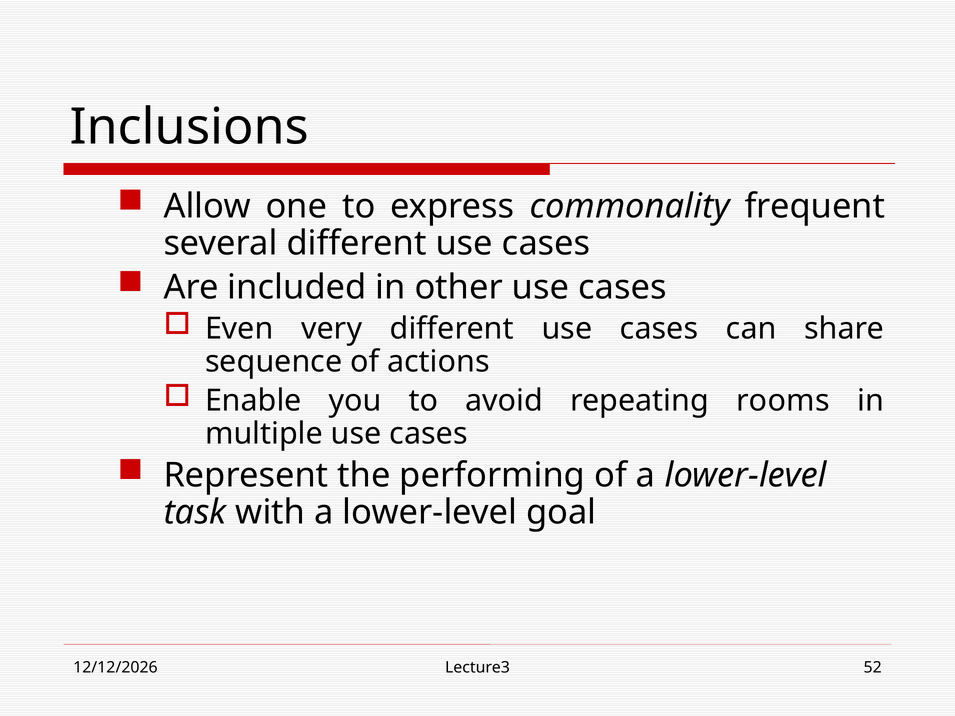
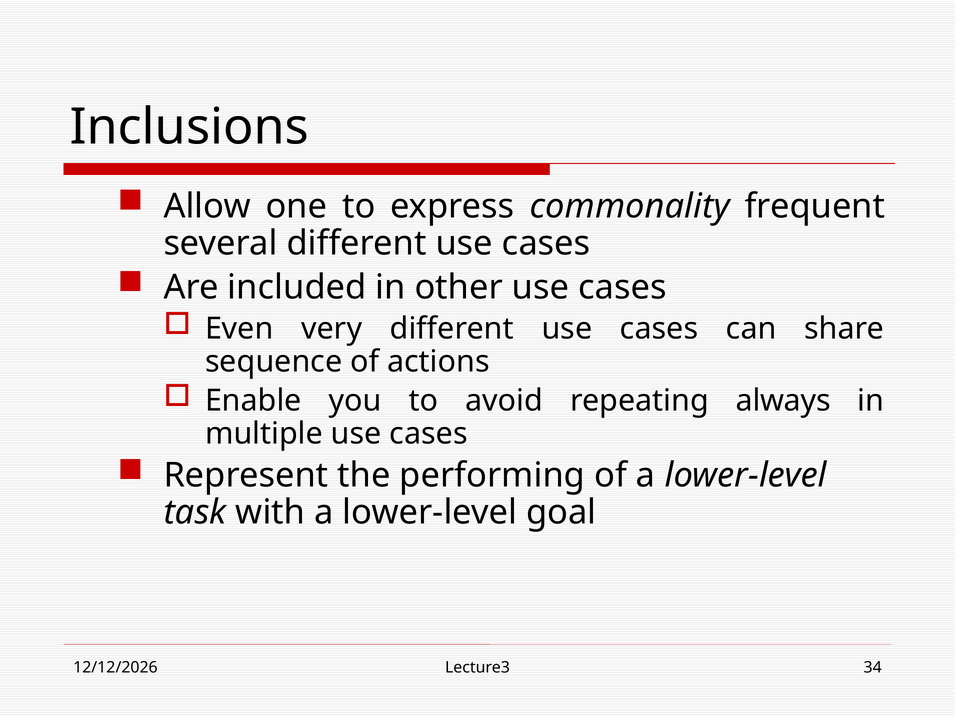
rooms: rooms -> always
52: 52 -> 34
